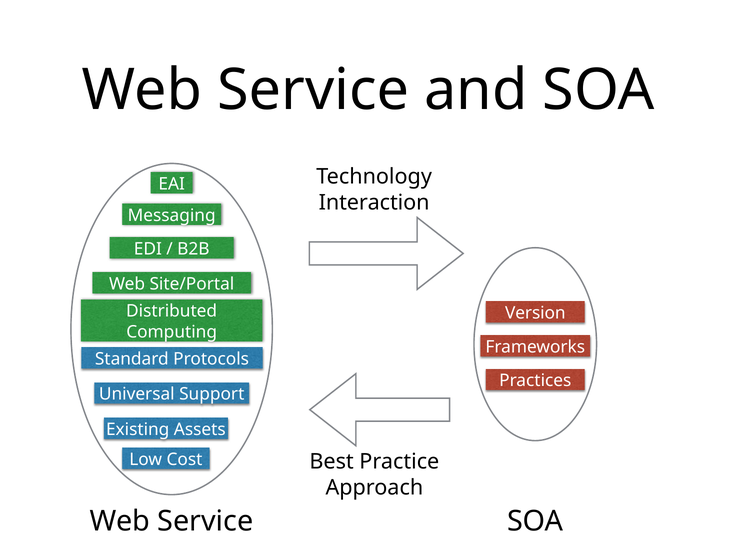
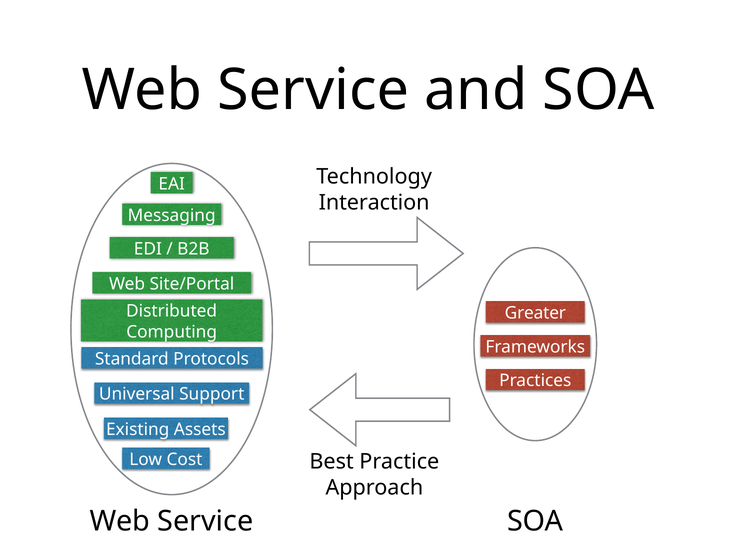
Version: Version -> Greater
